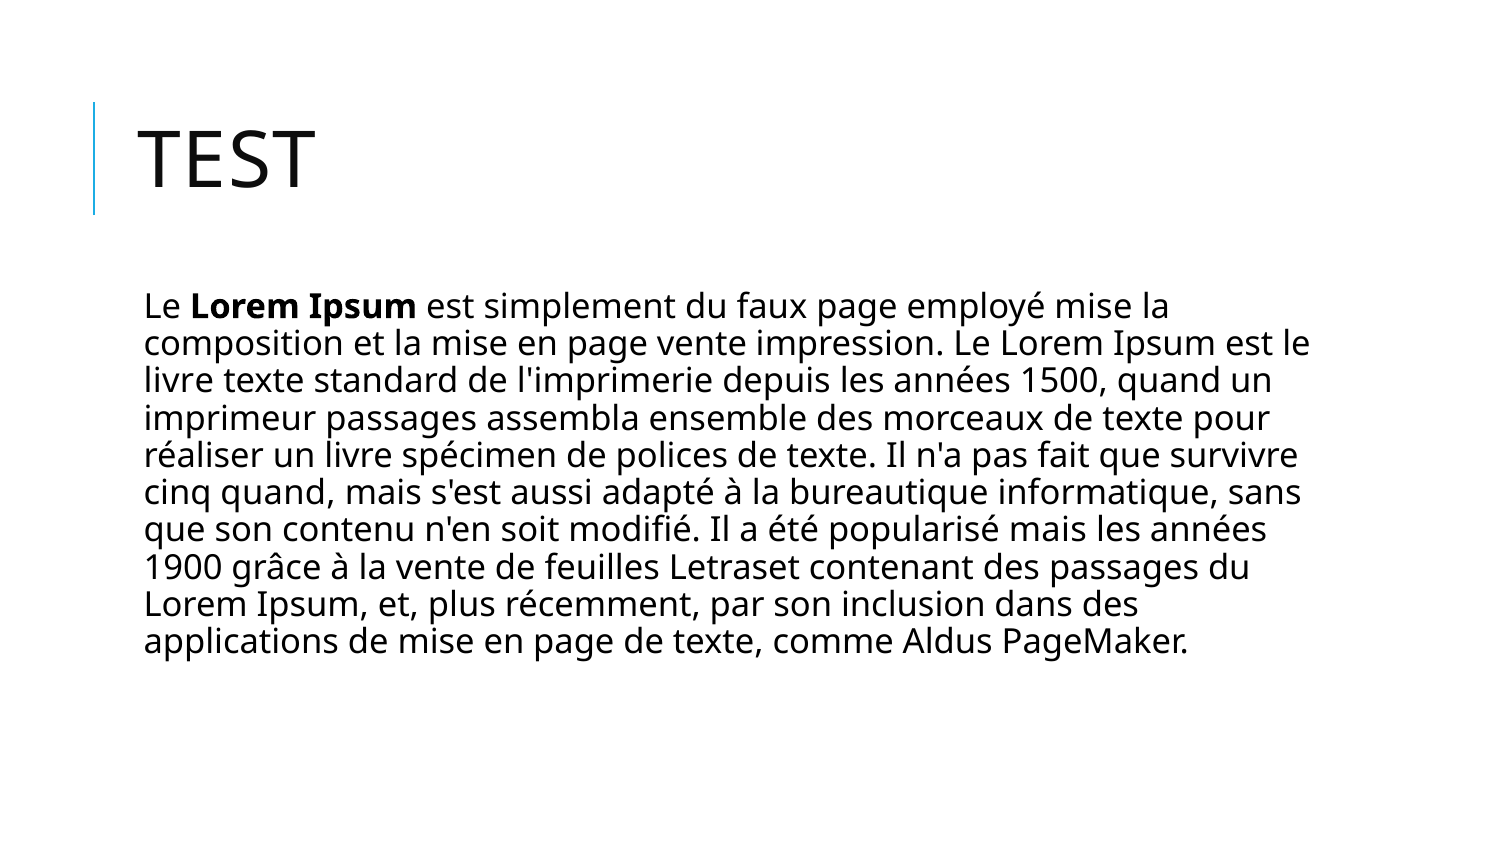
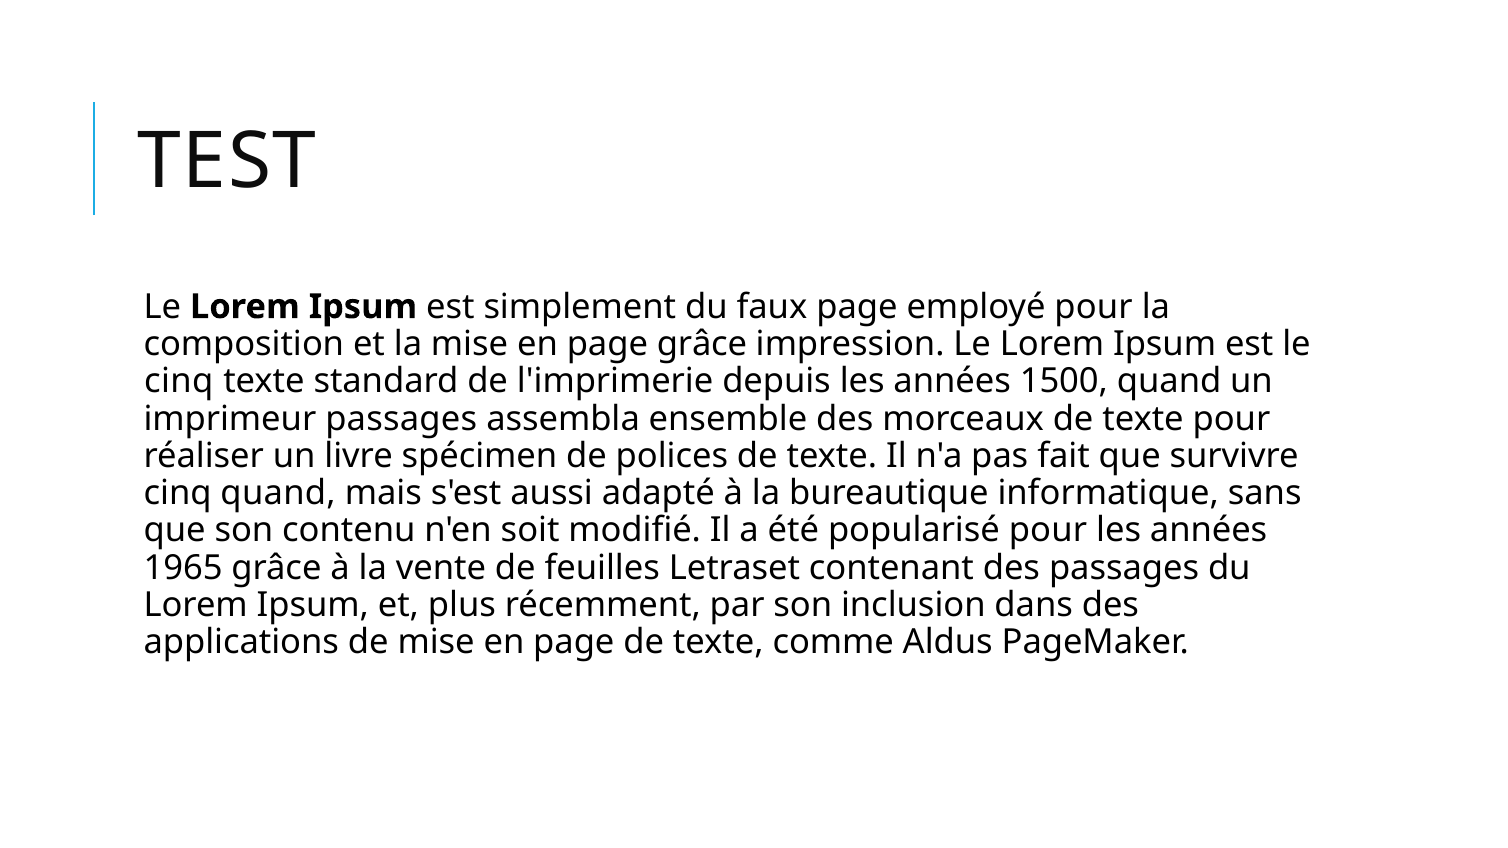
employé mise: mise -> pour
page vente: vente -> grâce
livre at (179, 381): livre -> cinq
popularisé mais: mais -> pour
1900: 1900 -> 1965
